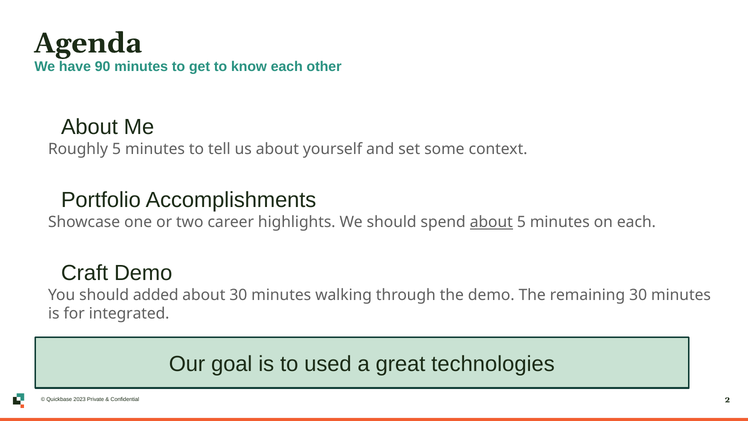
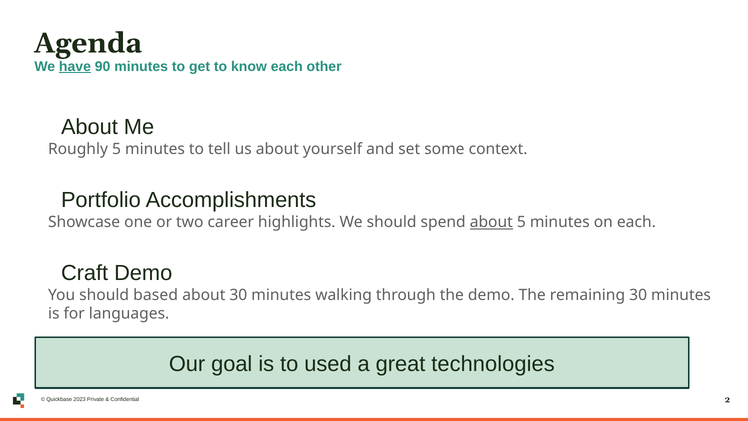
have underline: none -> present
added: added -> based
integrated: integrated -> languages
